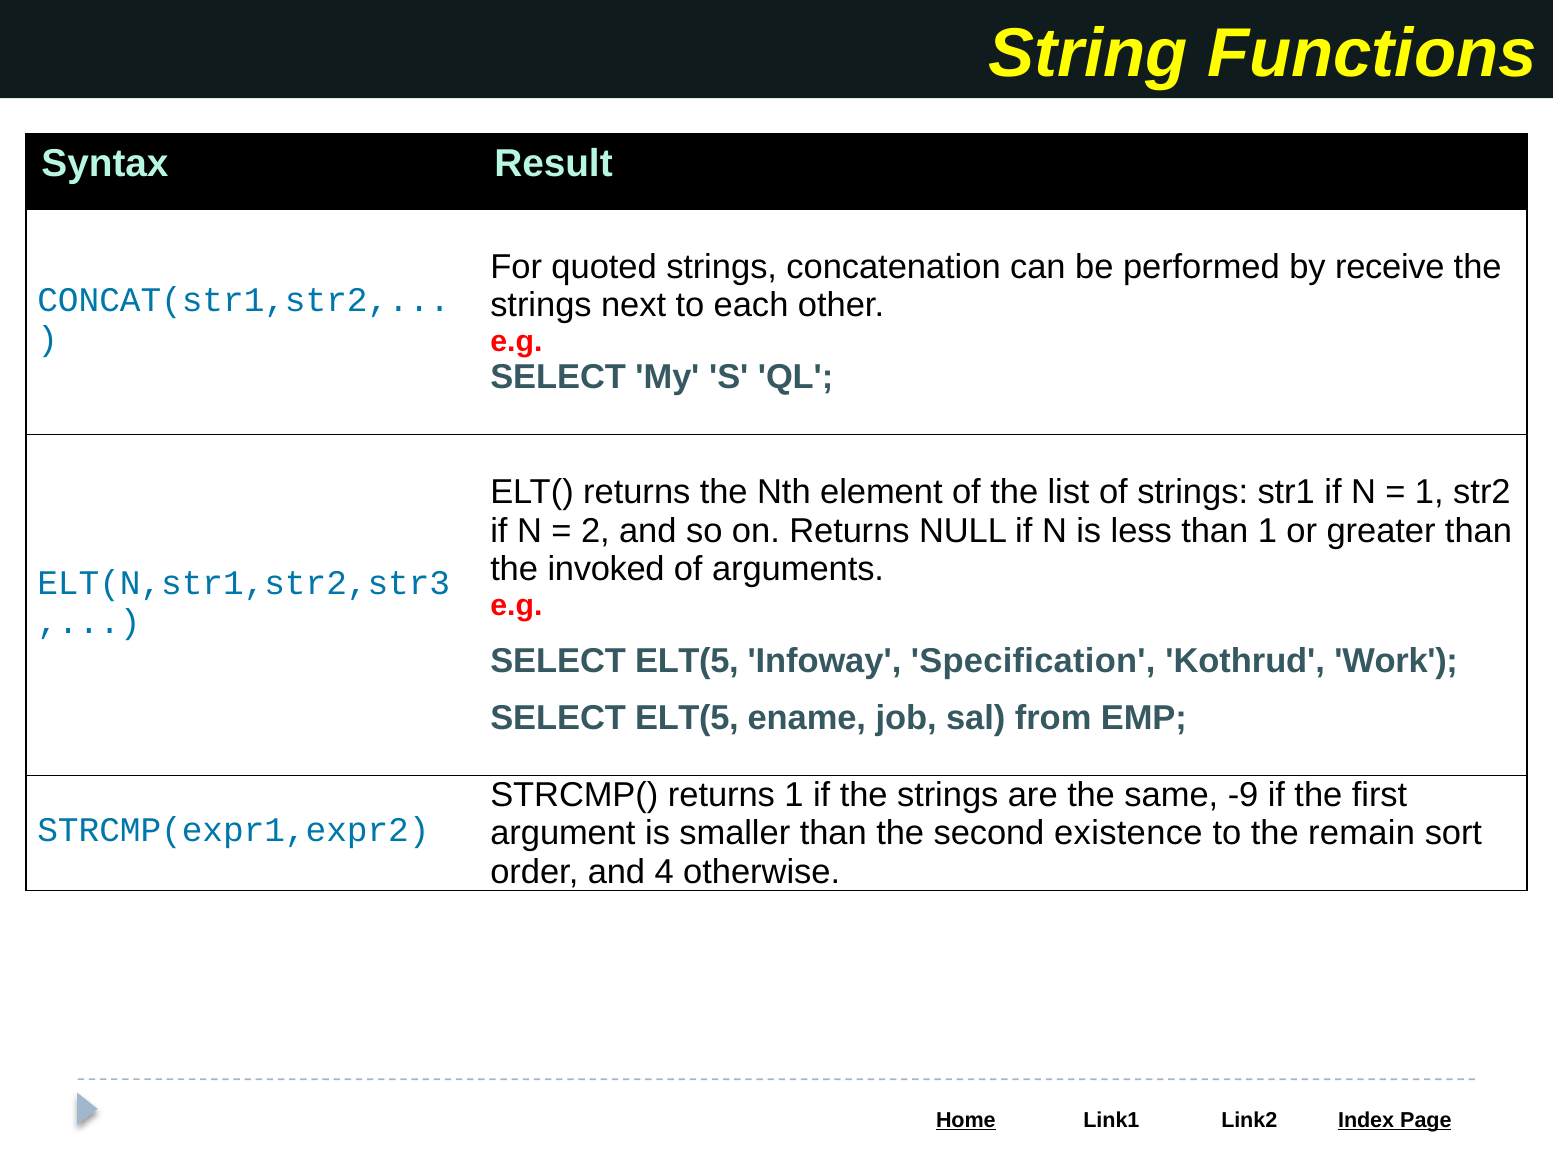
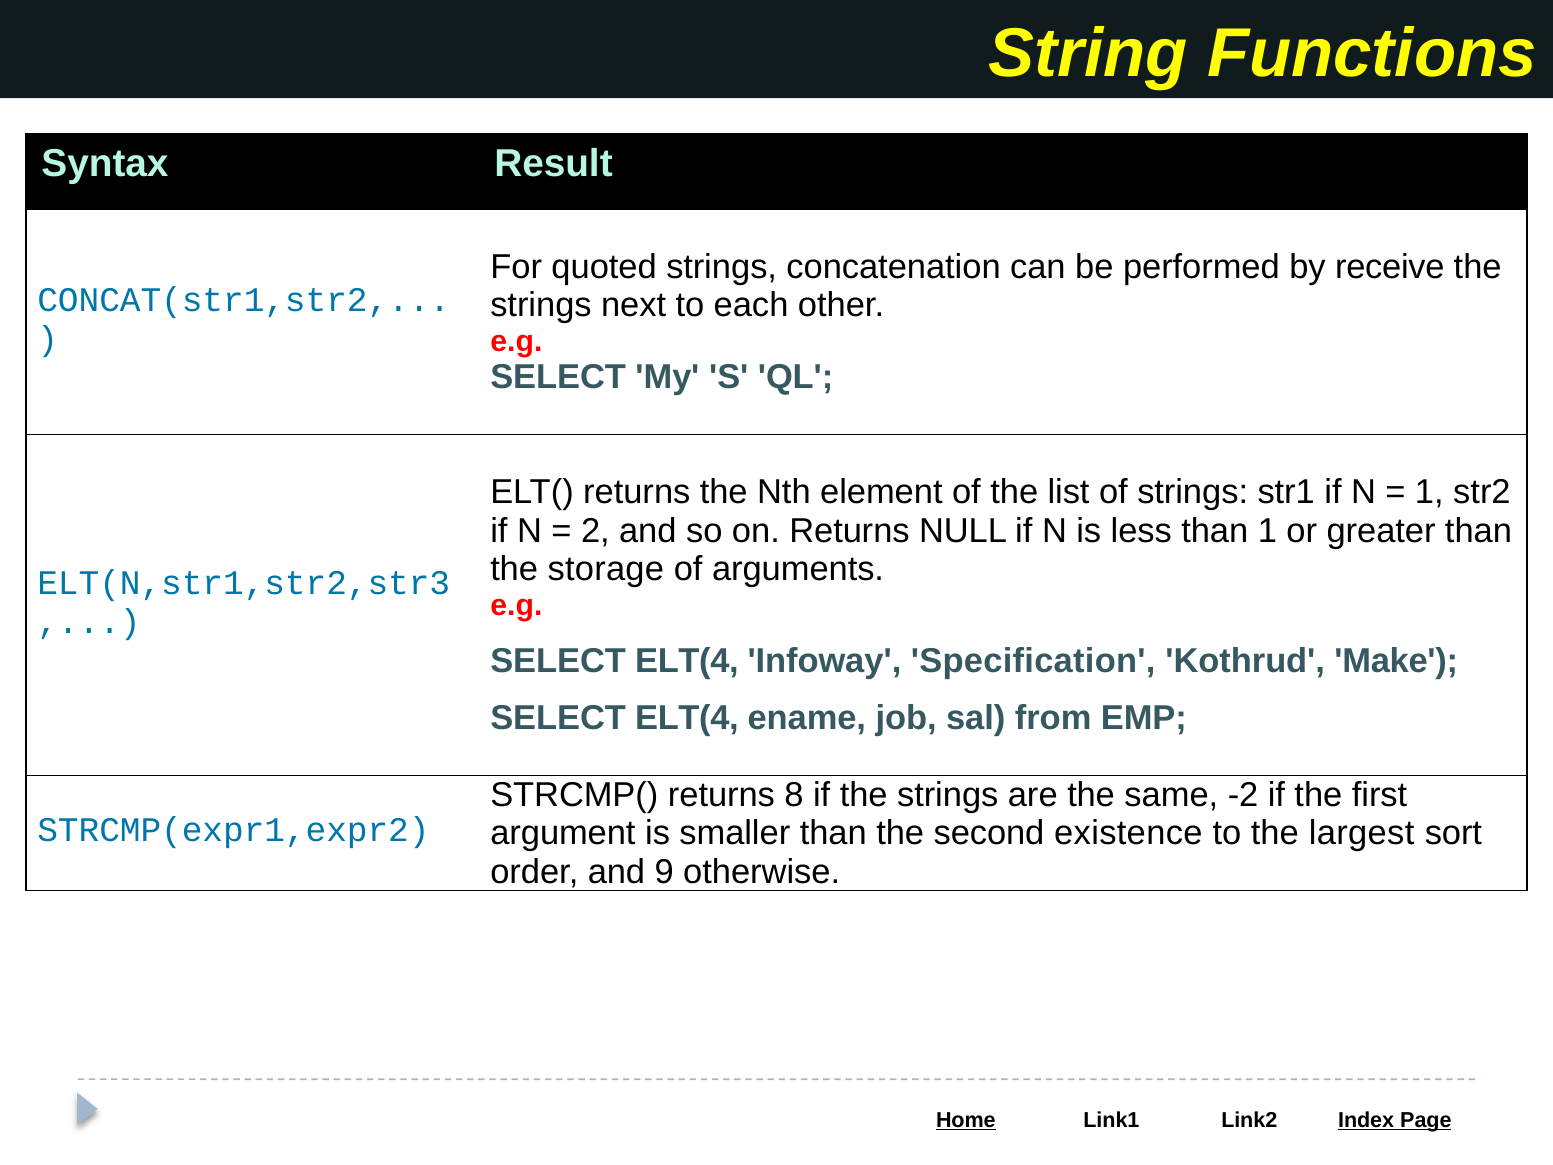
invoked: invoked -> storage
ELT(5 at (687, 661): ELT(5 -> ELT(4
Work: Work -> Make
ELT(5 at (687, 718): ELT(5 -> ELT(4
returns 1: 1 -> 8
-9: -9 -> -2
remain: remain -> largest
4: 4 -> 9
